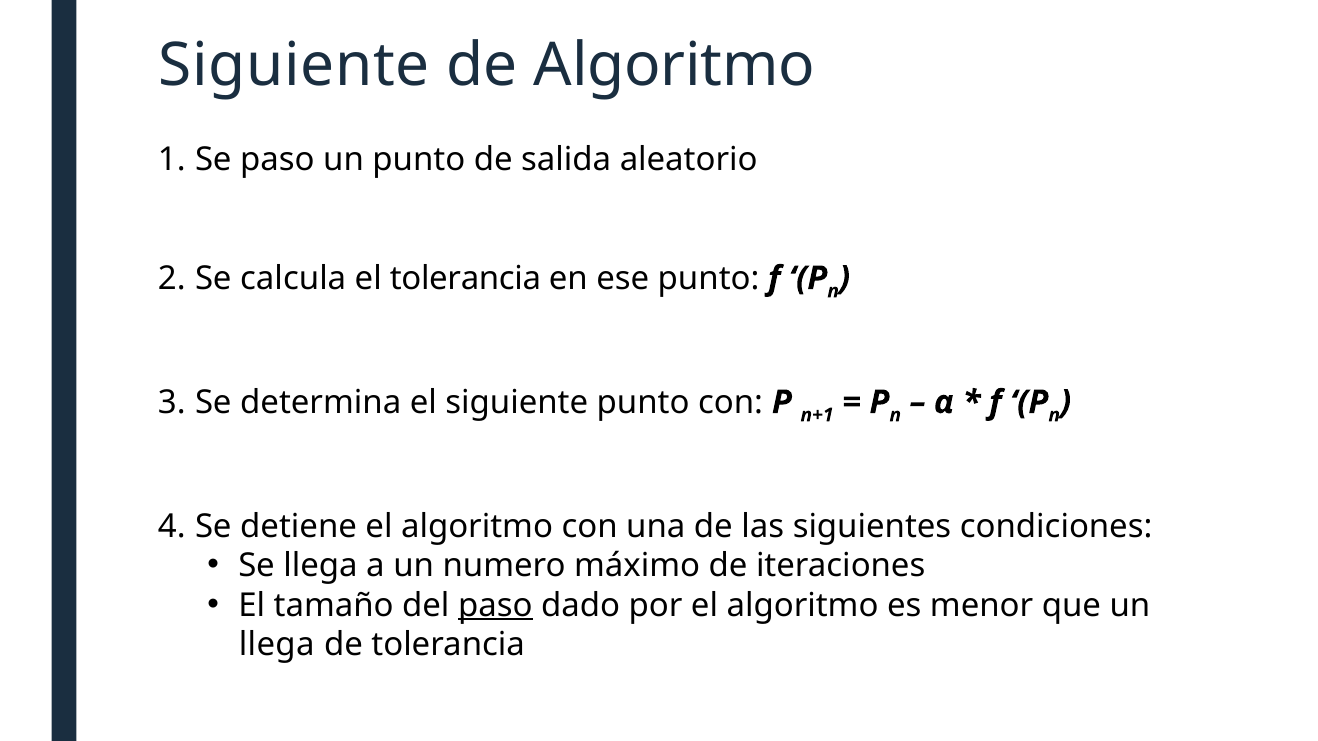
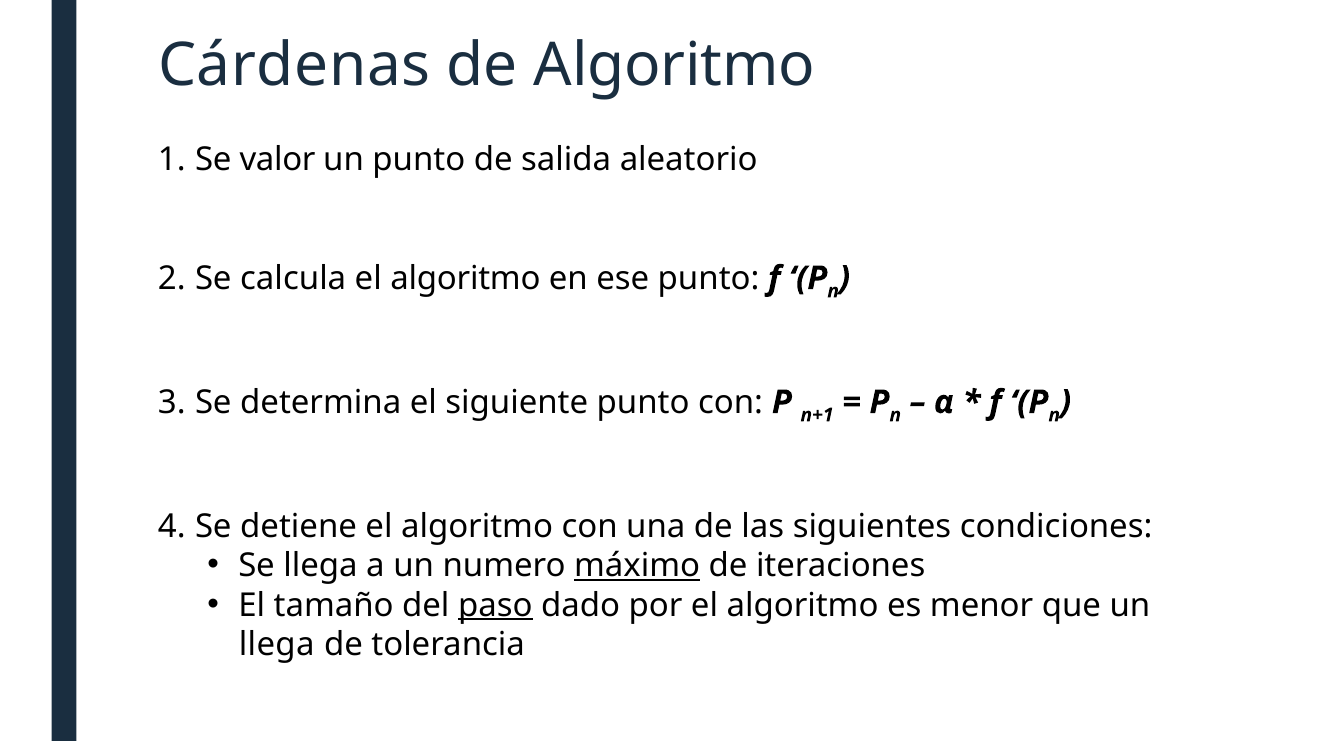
Siguiente at (294, 65): Siguiente -> Cárdenas
Se paso: paso -> valor
calcula el tolerancia: tolerancia -> algoritmo
máximo underline: none -> present
